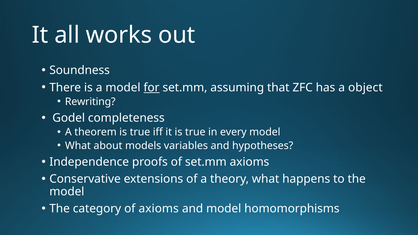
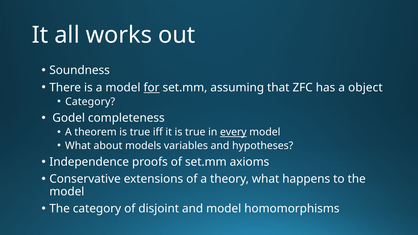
Rewriting at (90, 102): Rewriting -> Category
every underline: none -> present
of axioms: axioms -> disjoint
